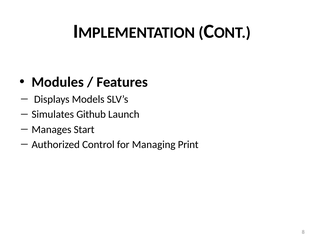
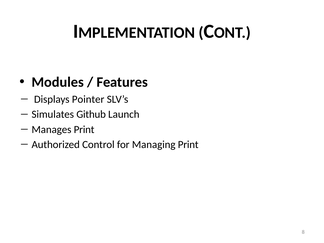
Models: Models -> Pointer
Start at (84, 129): Start -> Print
